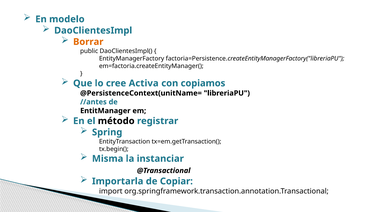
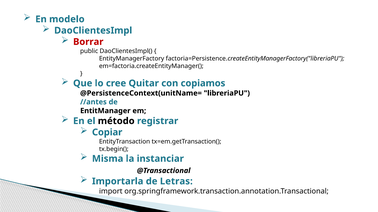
Borrar colour: orange -> red
Activa: Activa -> Quitar
Spring: Spring -> Copiar
Copiar: Copiar -> Letras
